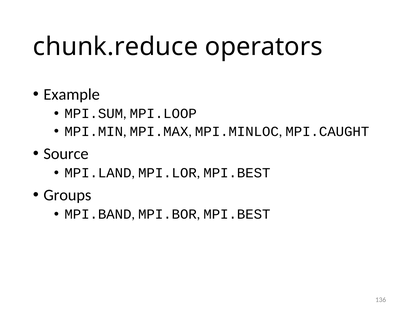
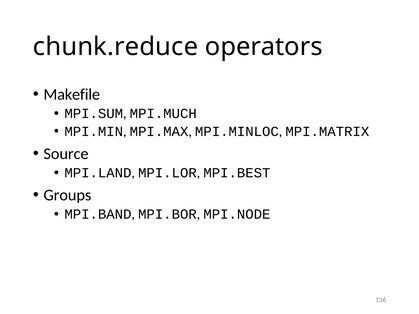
Example: Example -> Makefile
MPI.LOOP: MPI.LOOP -> MPI.MUCH
MPI.CAUGHT: MPI.CAUGHT -> MPI.MATRIX
MPI.BOR MPI.BEST: MPI.BEST -> MPI.NODE
